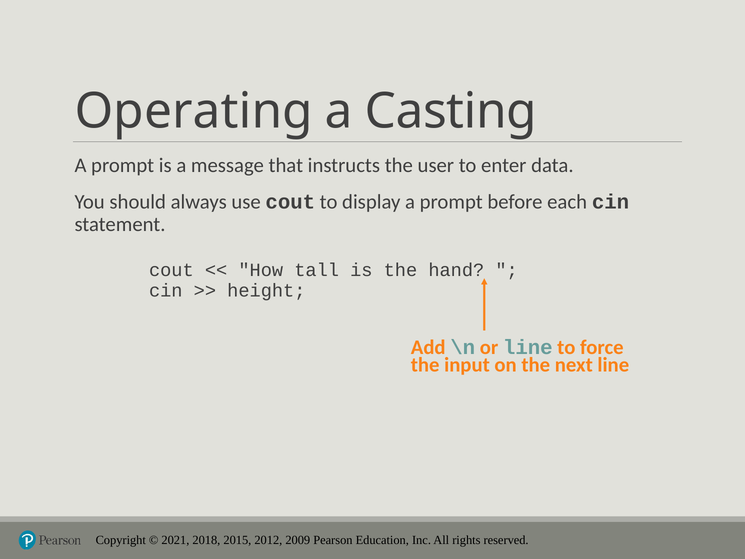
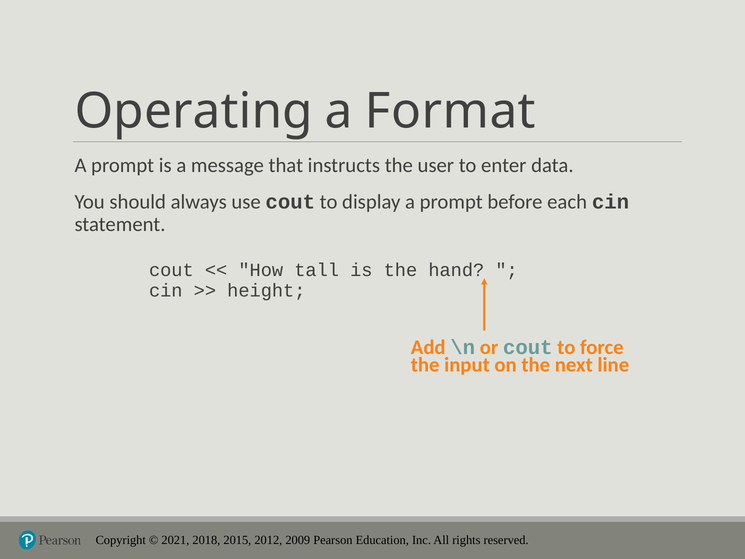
Casting: Casting -> Format
or line: line -> cout
